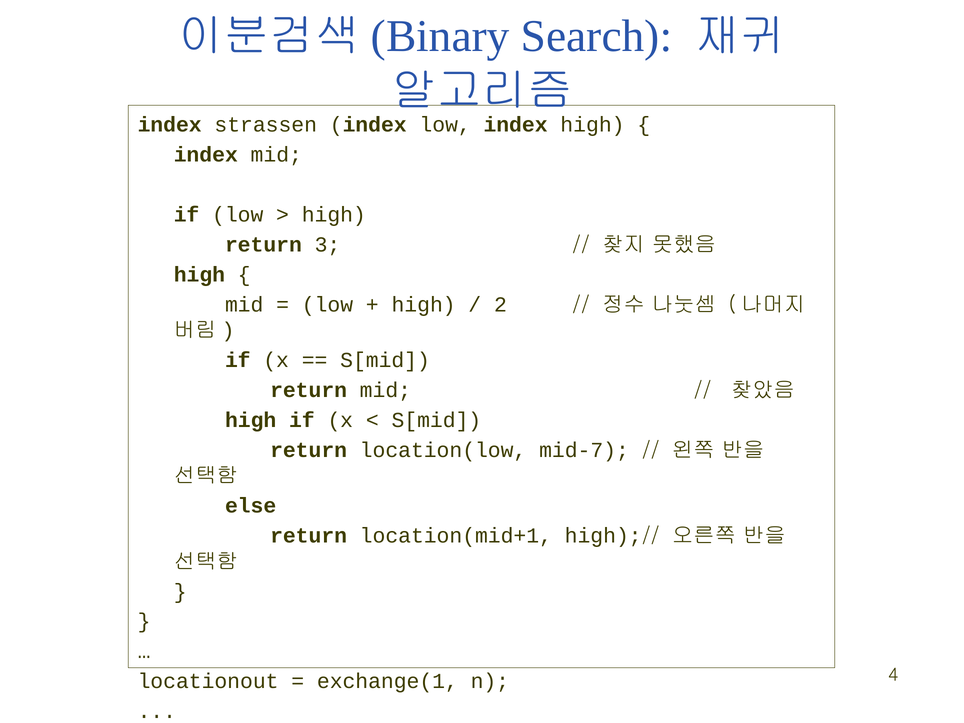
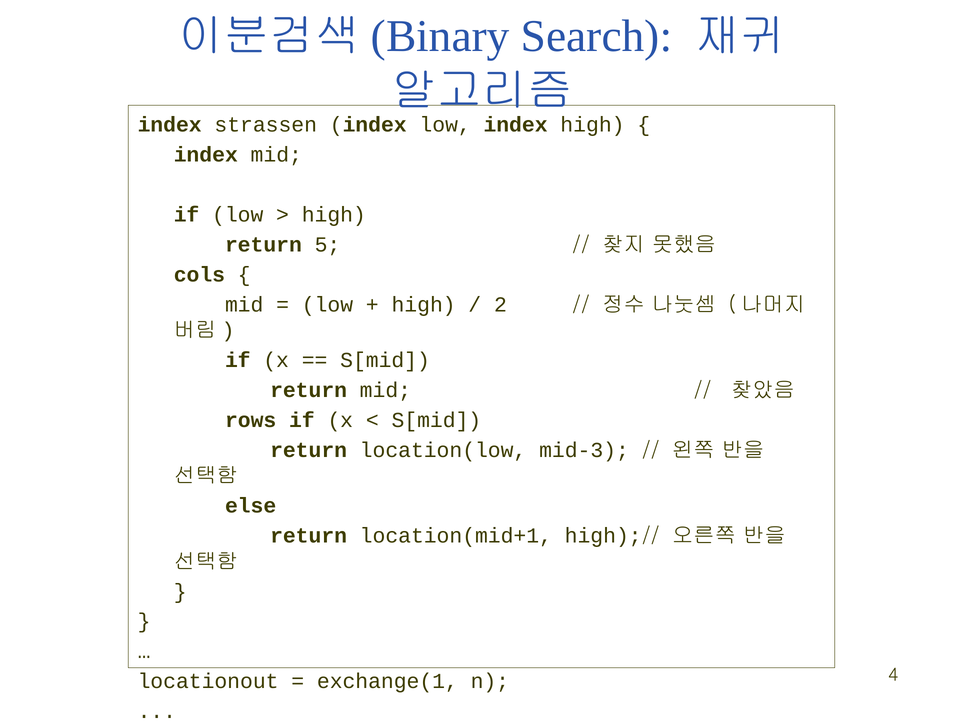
3: 3 -> 5
high at (199, 275): high -> cols
high at (251, 420): high -> rows
mid-7: mid-7 -> mid-3
